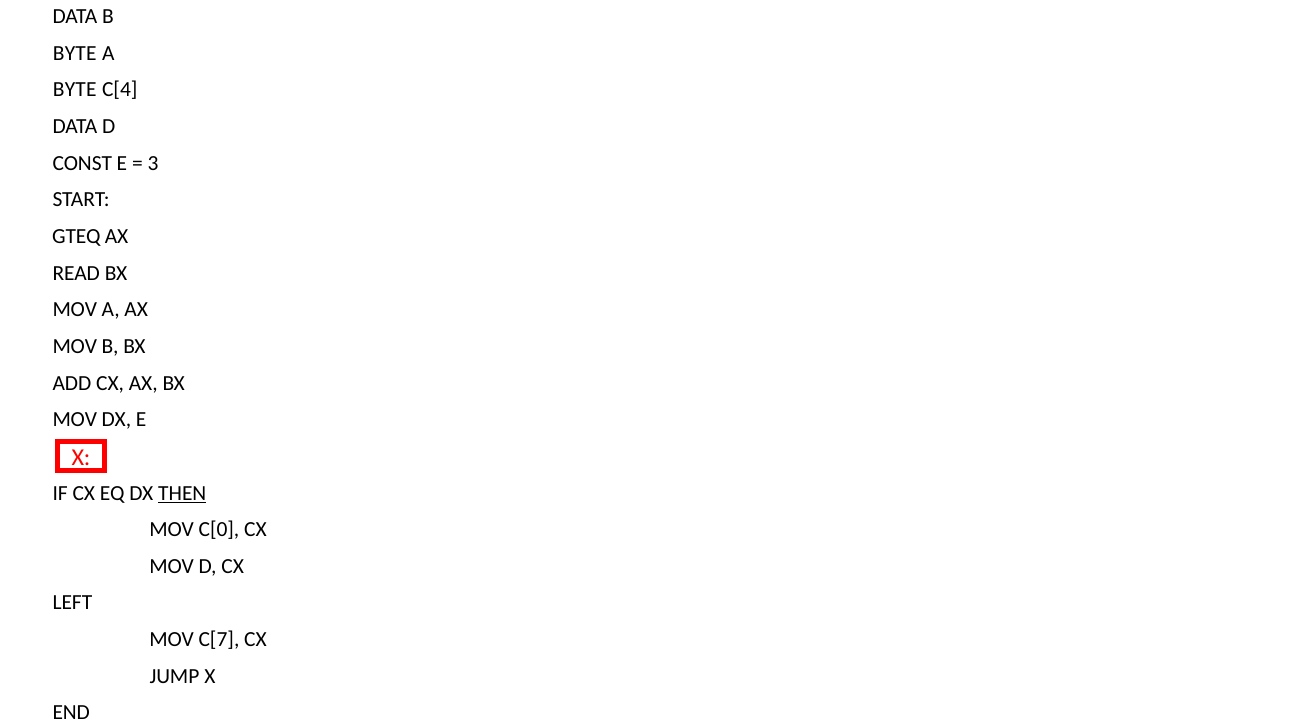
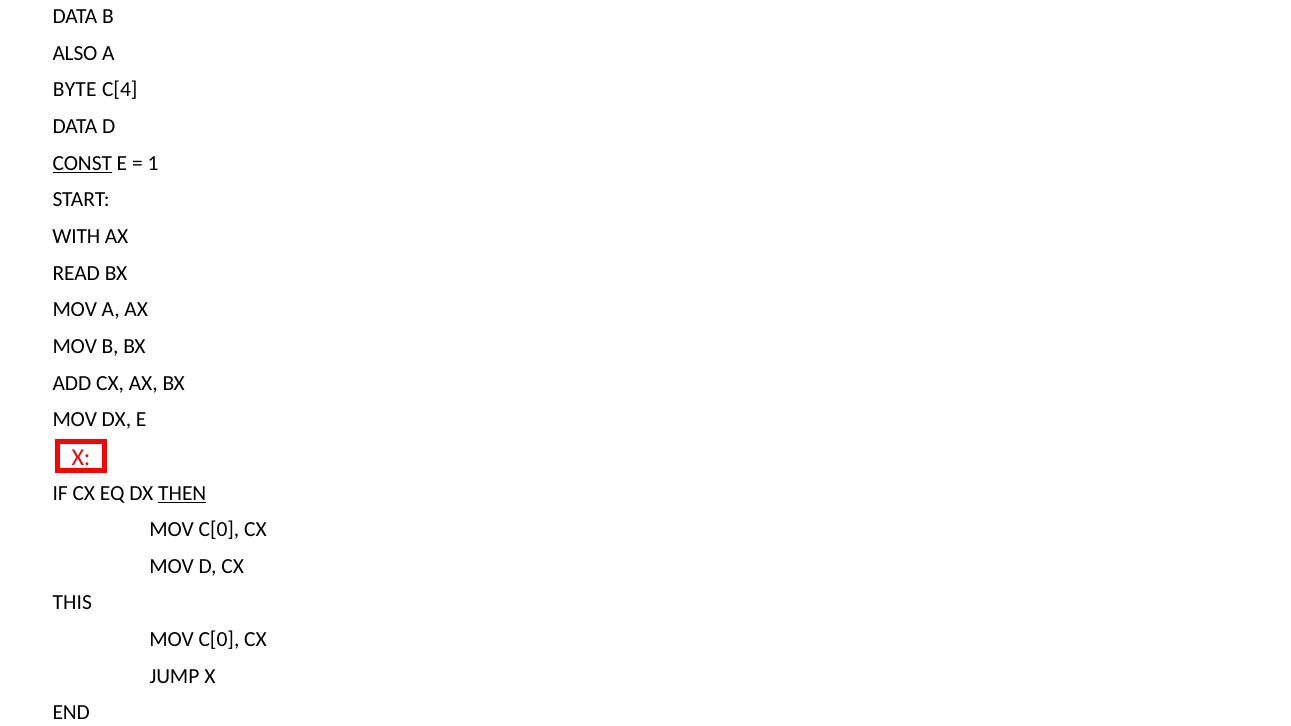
BYTE at (75, 53): BYTE -> ALSO
CONST underline: none -> present
3: 3 -> 1
GTEQ: GTEQ -> WITH
LEFT: LEFT -> THIS
C[7 at (219, 640): C[7 -> C[0
